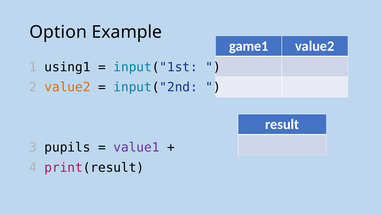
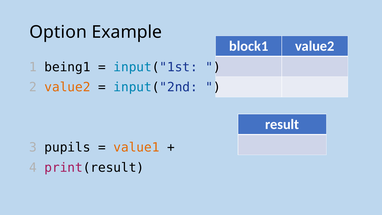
game1: game1 -> block1
using1: using1 -> being1
value1 colour: purple -> orange
